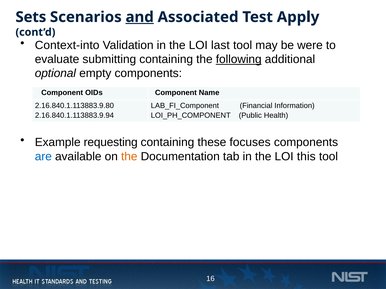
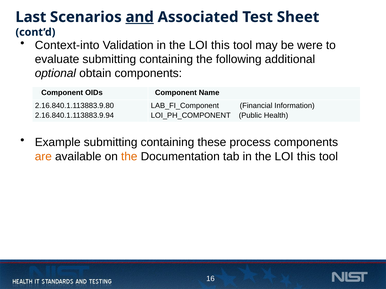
Sets: Sets -> Last
Apply: Apply -> Sheet
last at (220, 45): last -> this
following underline: present -> none
empty: empty -> obtain
Example requesting: requesting -> submitting
focuses: focuses -> process
are colour: blue -> orange
